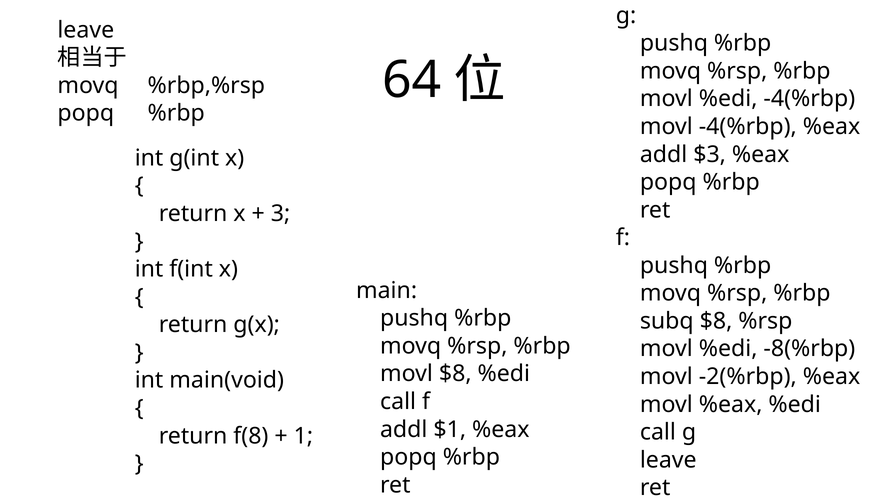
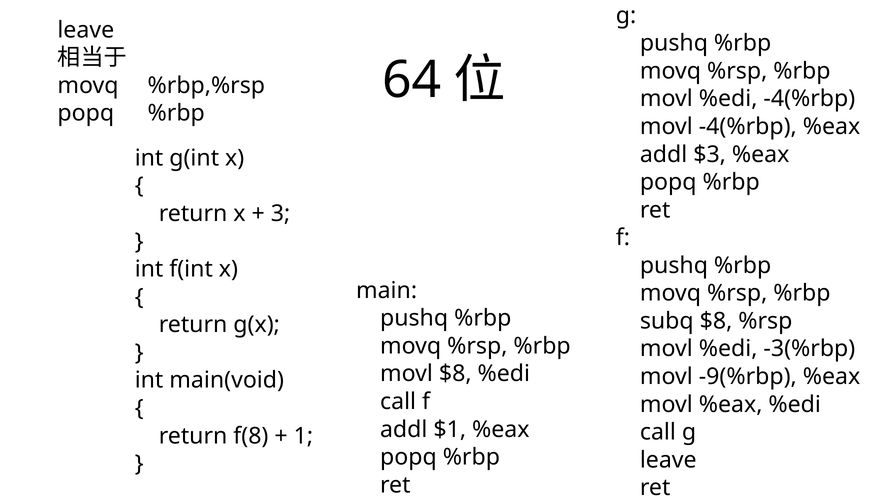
-8(%rbp: -8(%rbp -> -3(%rbp
-2(%rbp: -2(%rbp -> -9(%rbp
